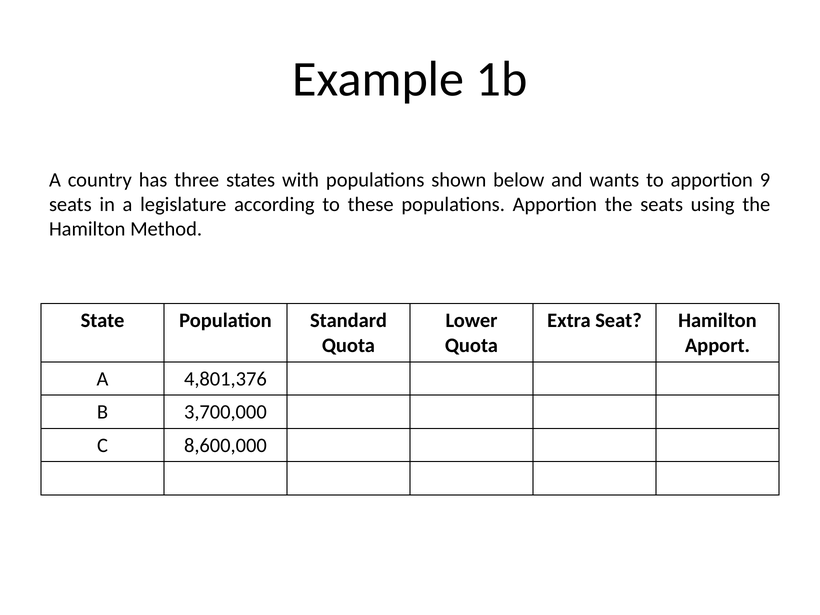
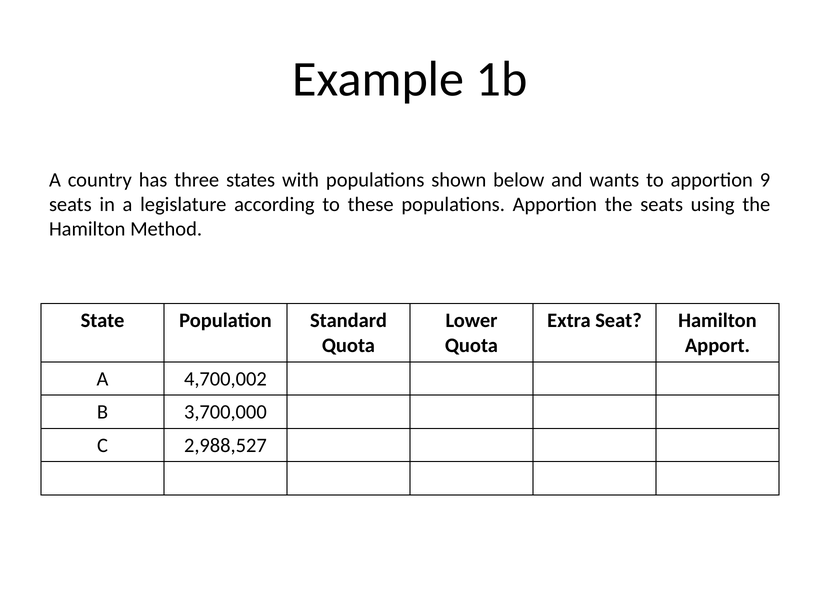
4,801,376: 4,801,376 -> 4,700,002
8,600,000: 8,600,000 -> 2,988,527
